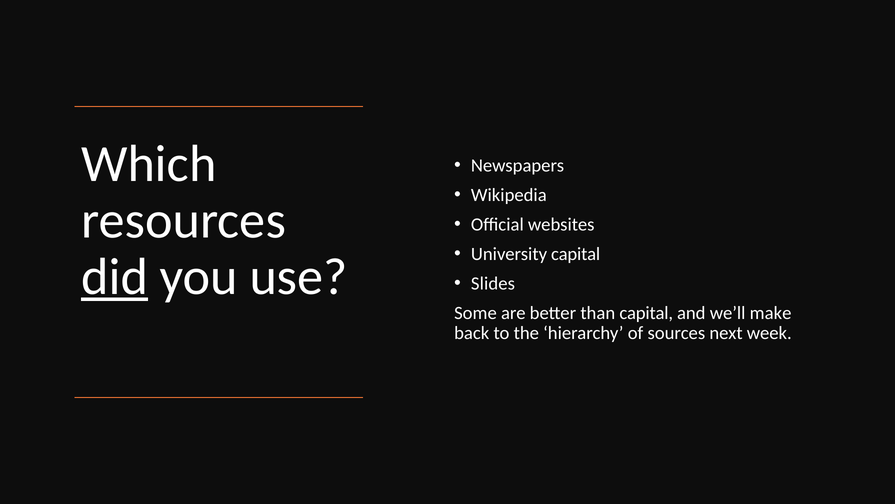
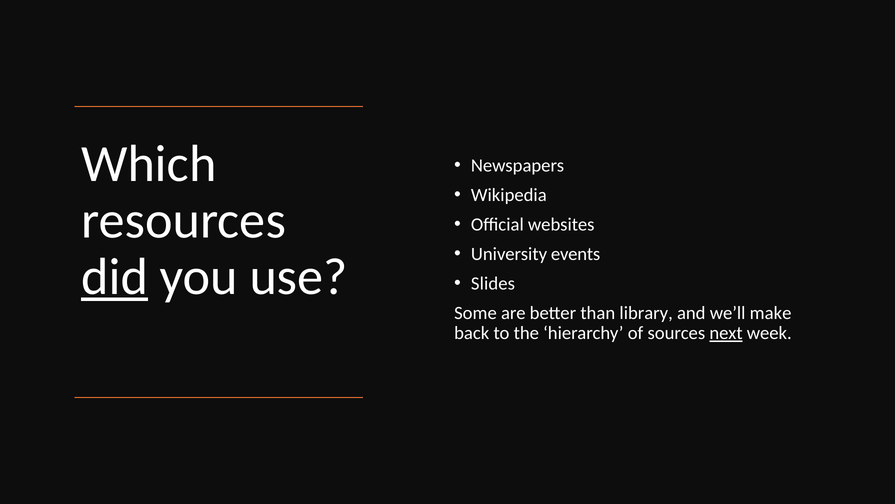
University capital: capital -> events
than capital: capital -> library
next underline: none -> present
